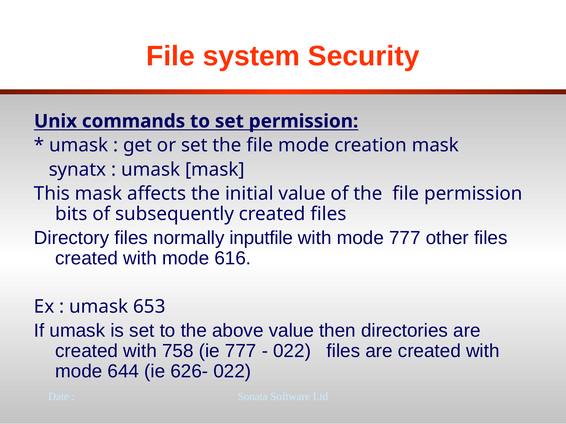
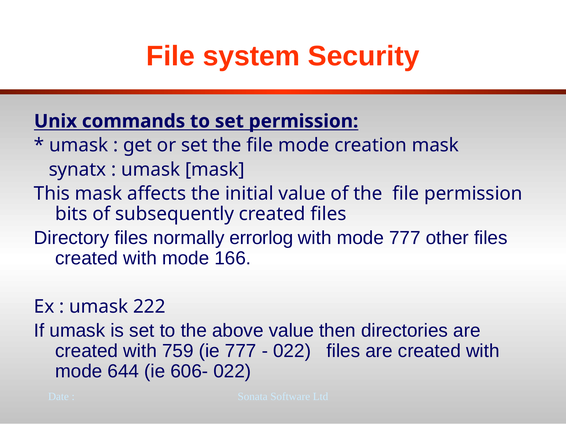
inputfile: inputfile -> errorlog
616: 616 -> 166
653: 653 -> 222
758: 758 -> 759
626-: 626- -> 606-
